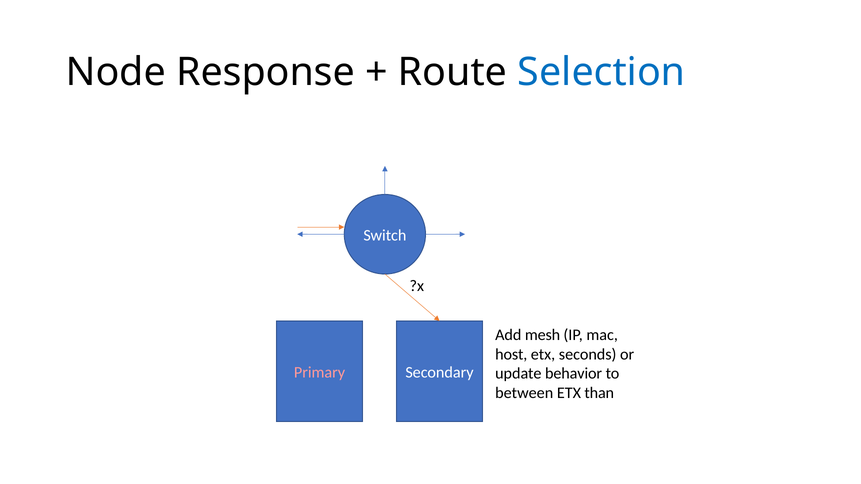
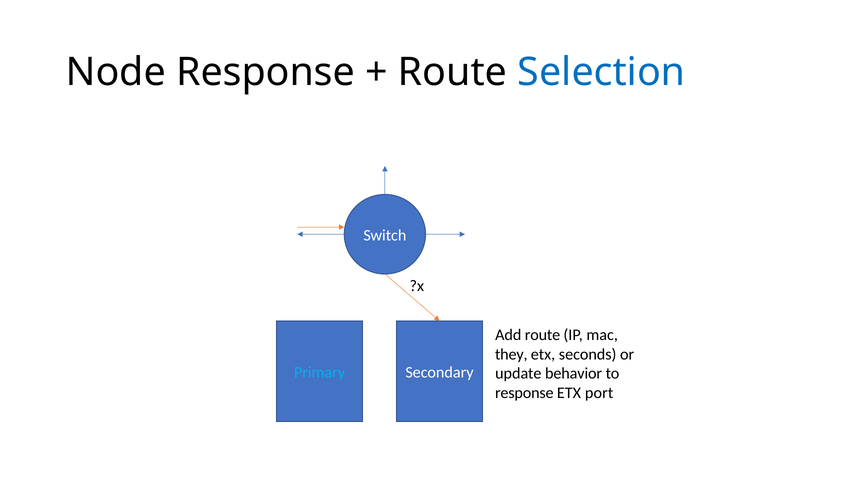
Add mesh: mesh -> route
host: host -> they
Primary colour: pink -> light blue
between at (524, 393): between -> response
than: than -> port
